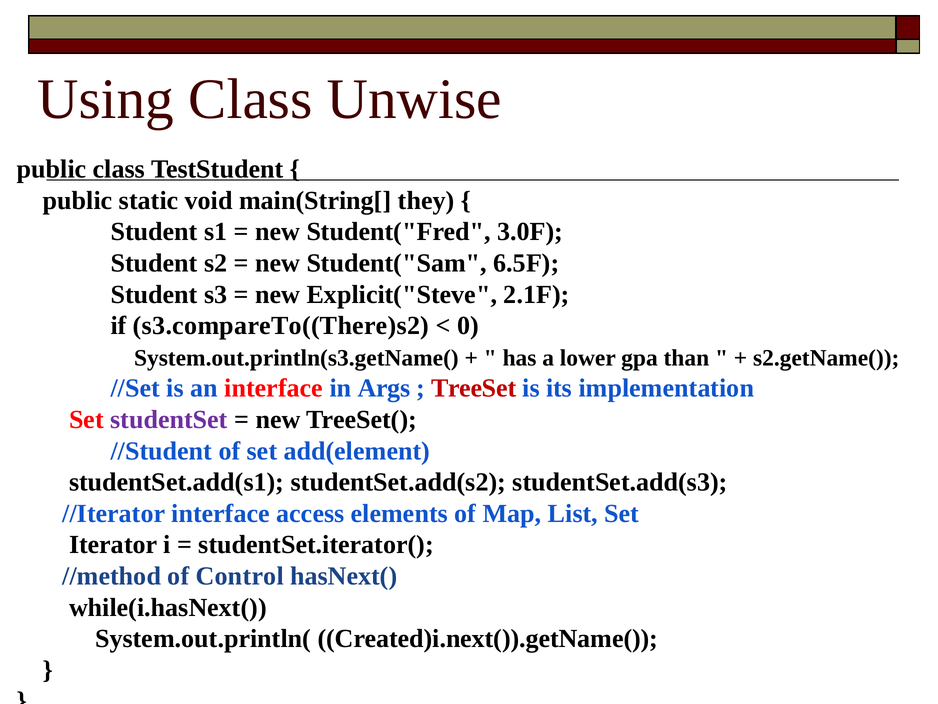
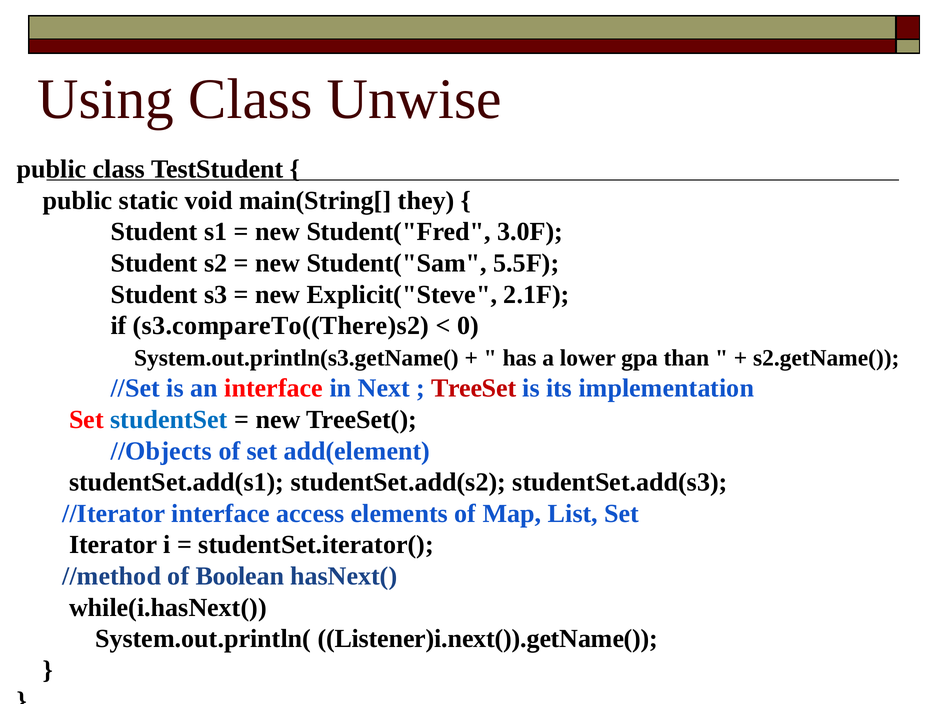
6.5F: 6.5F -> 5.5F
Args: Args -> Next
studentSet colour: purple -> blue
//Student: //Student -> //Objects
Control: Control -> Boolean
Created)i.next()).getName(: Created)i.next()).getName( -> Listener)i.next()).getName(
